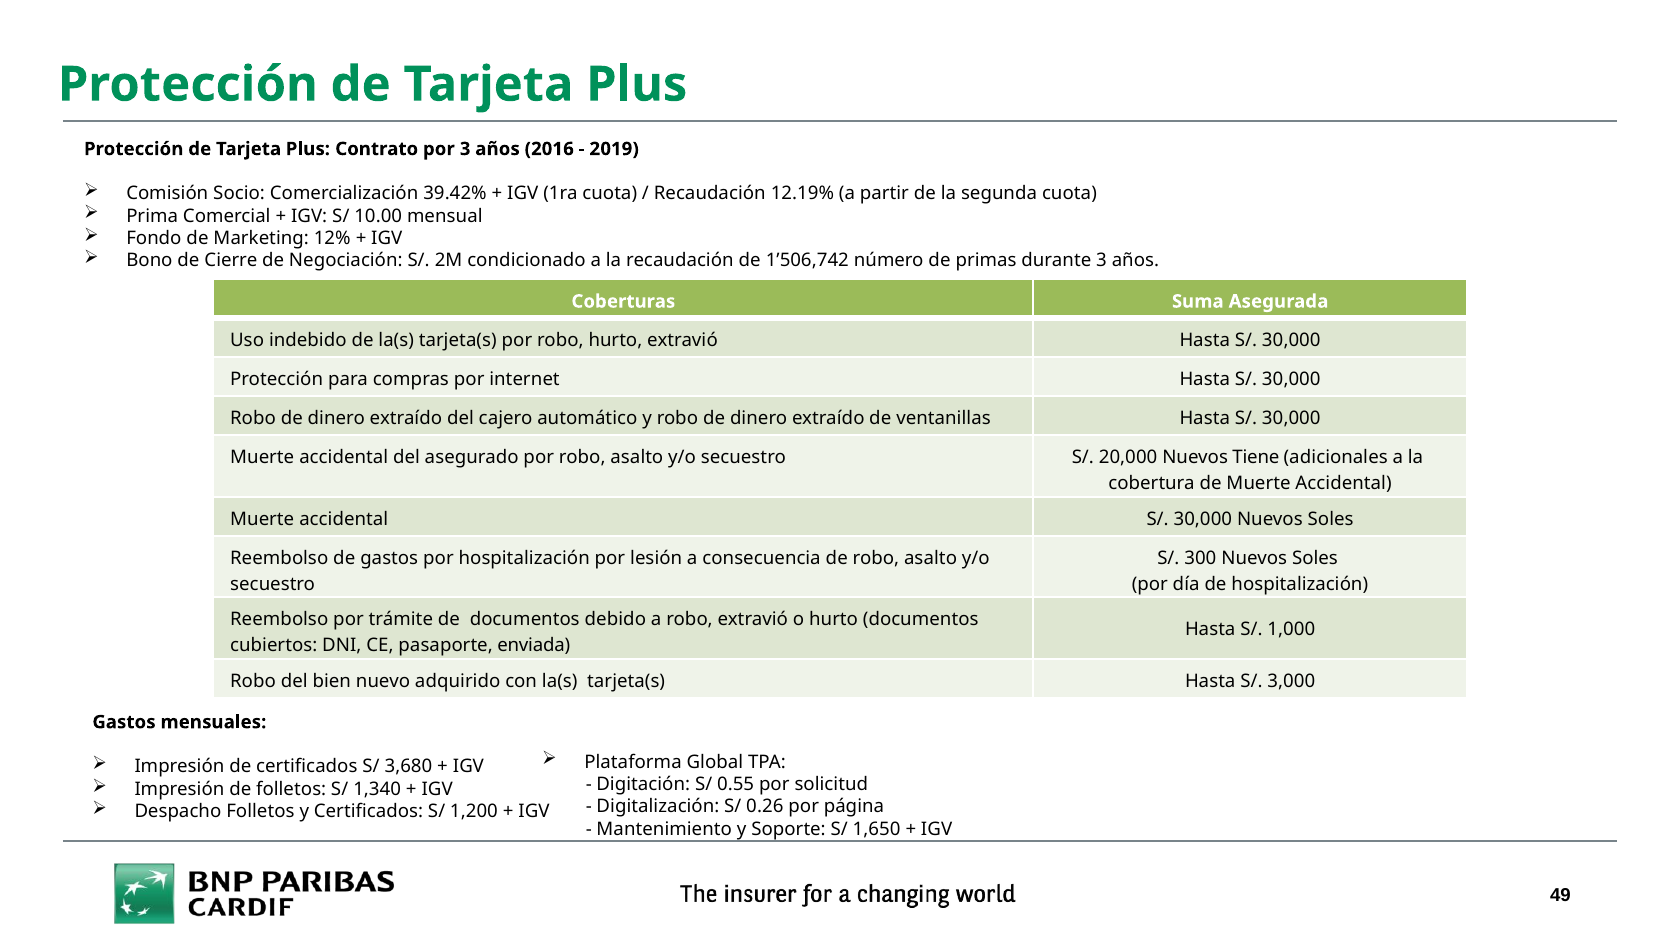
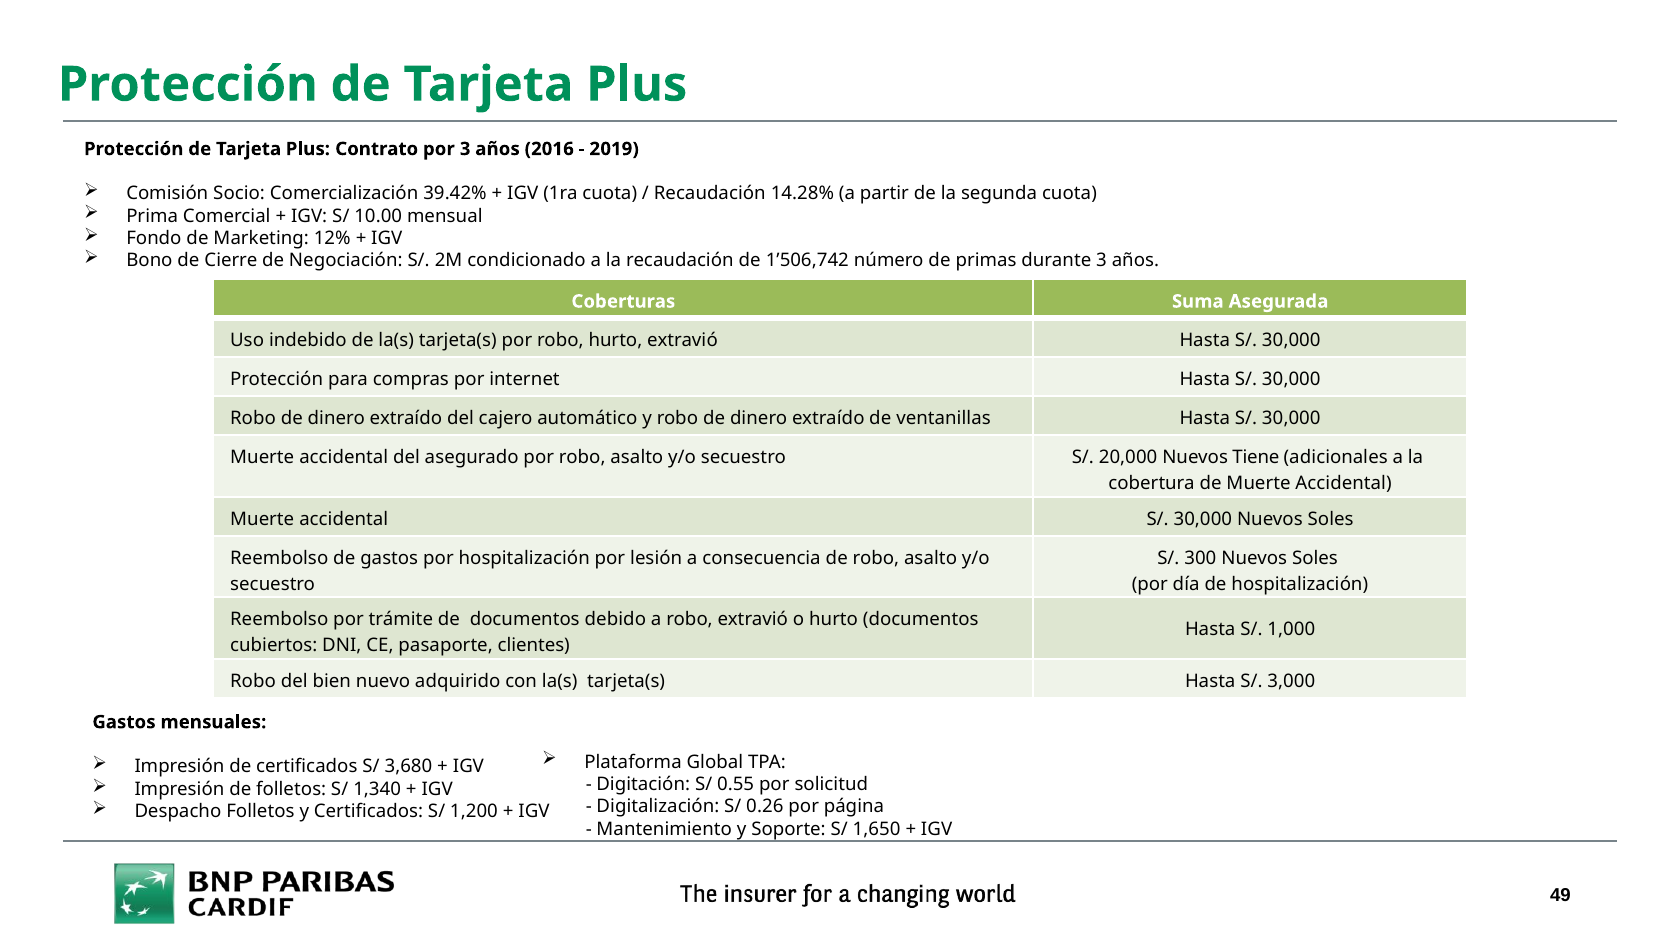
12.19%: 12.19% -> 14.28%
enviada: enviada -> clientes
